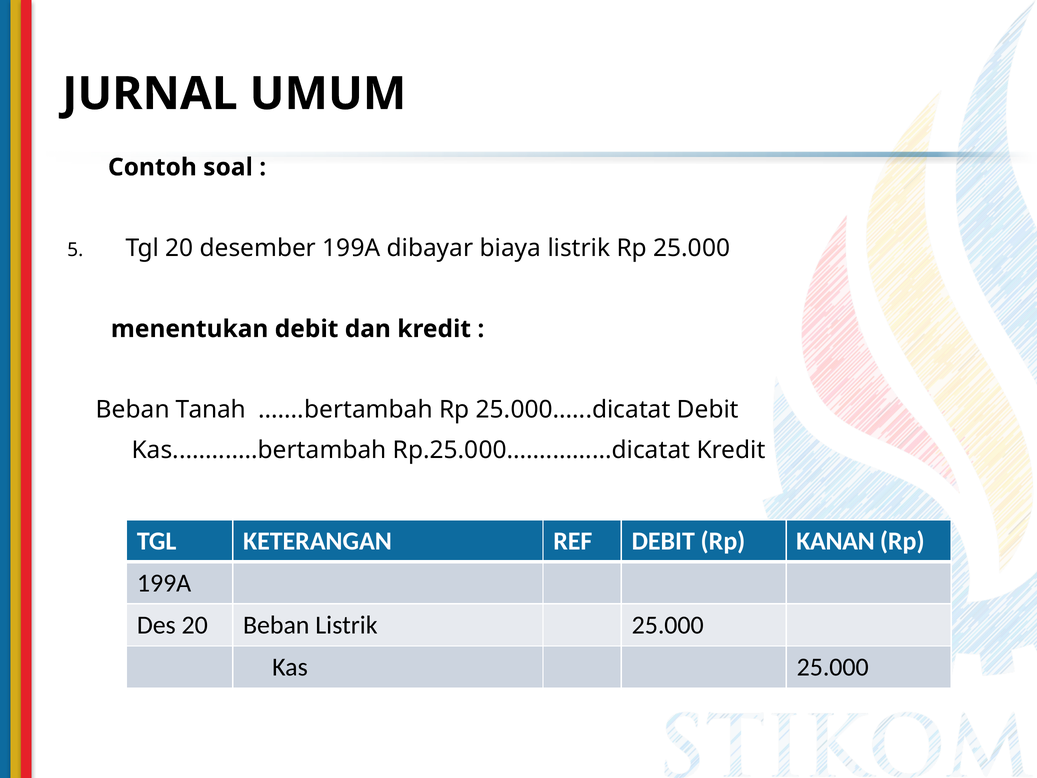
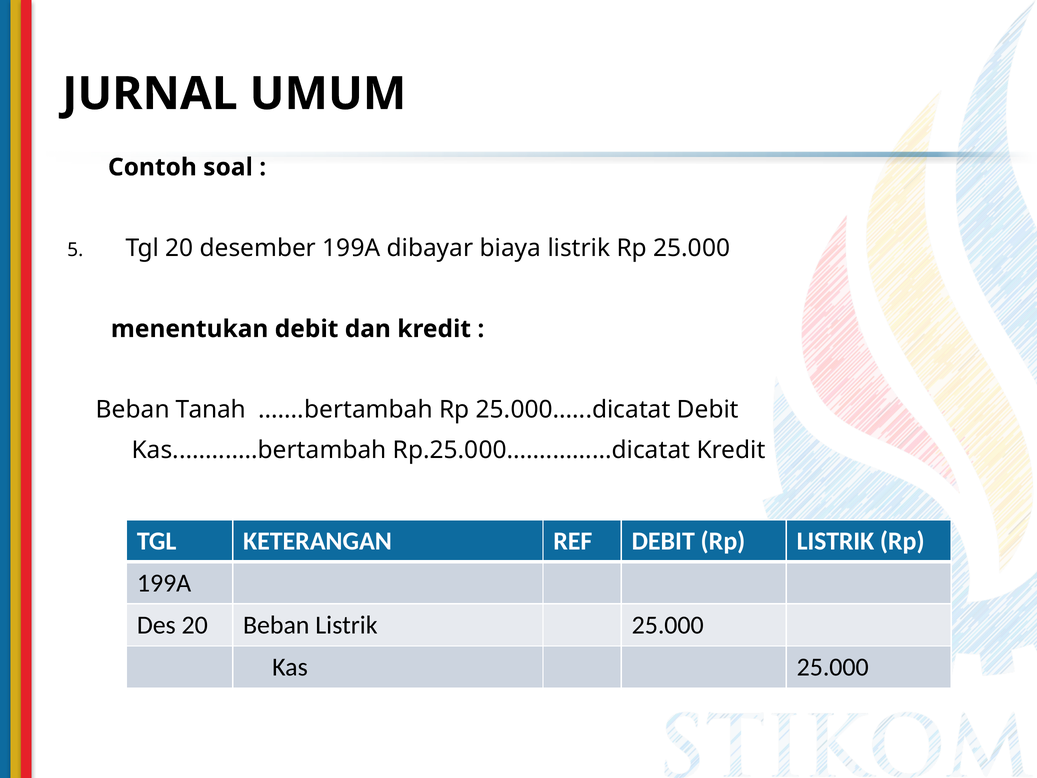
Rp KANAN: KANAN -> LISTRIK
